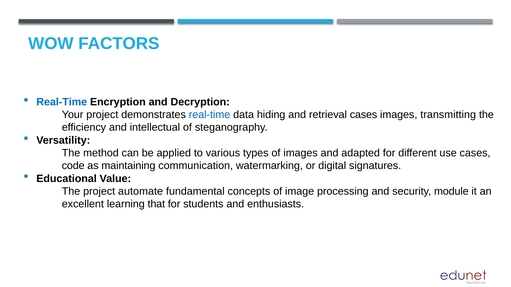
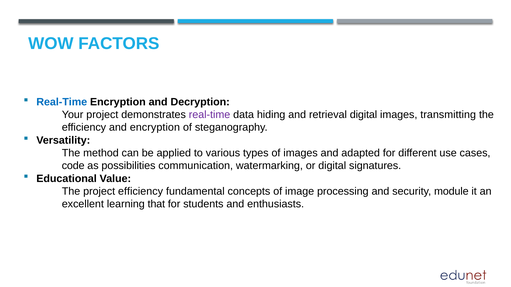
real-time at (210, 115) colour: blue -> purple
retrieval cases: cases -> digital
and intellectual: intellectual -> encryption
maintaining: maintaining -> possibilities
project automate: automate -> efficiency
